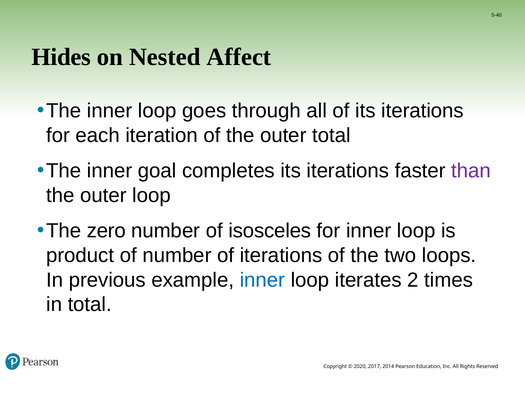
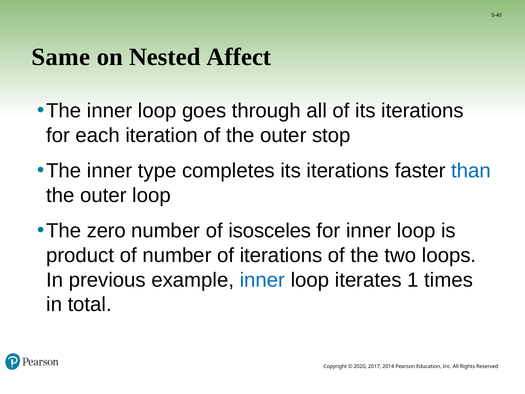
Hides: Hides -> Same
outer total: total -> stop
goal: goal -> type
than colour: purple -> blue
2: 2 -> 1
